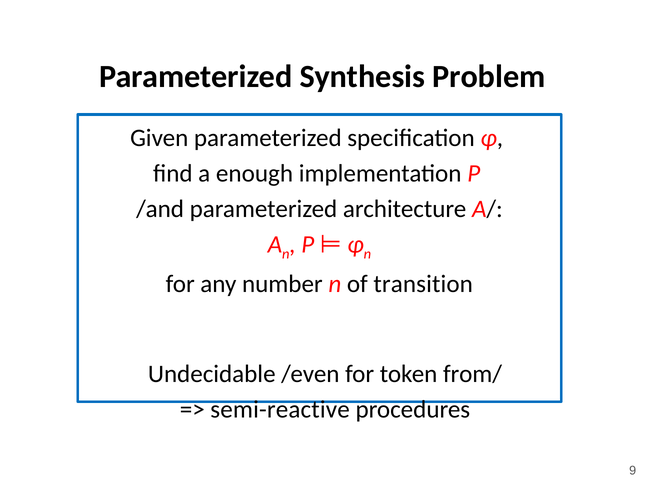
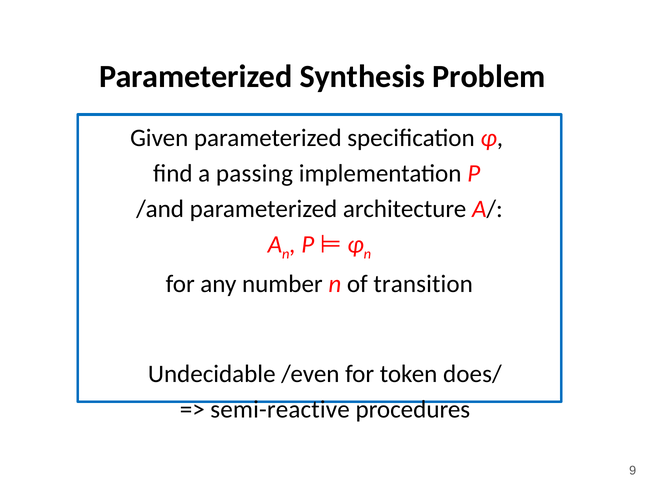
enough: enough -> passing
from/: from/ -> does/
